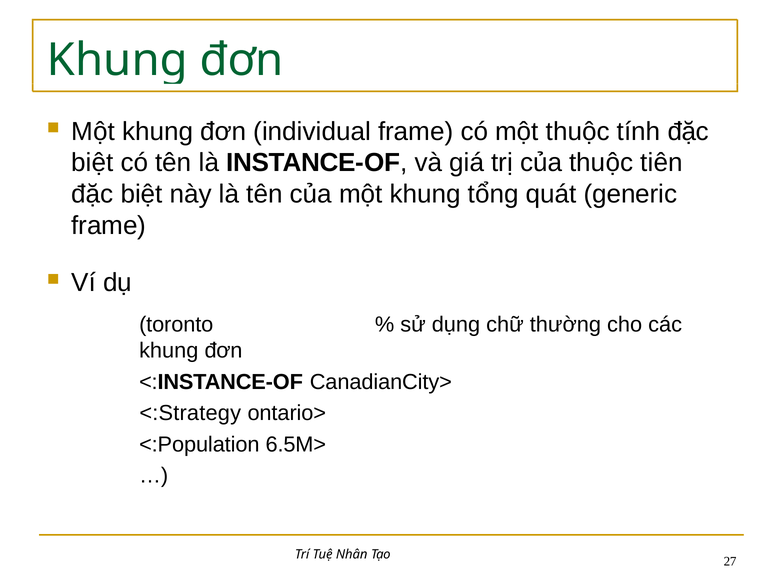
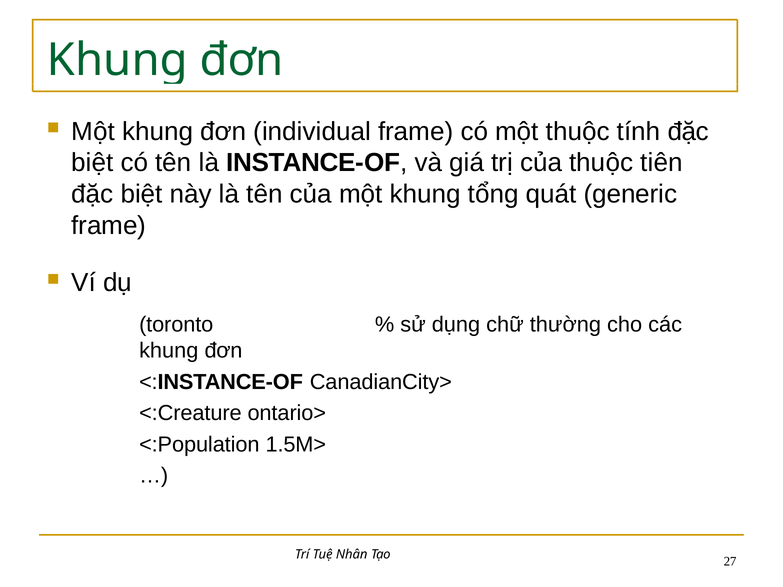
<:Strategy: <:Strategy -> <:Creature
6.5M>: 6.5M> -> 1.5M>
